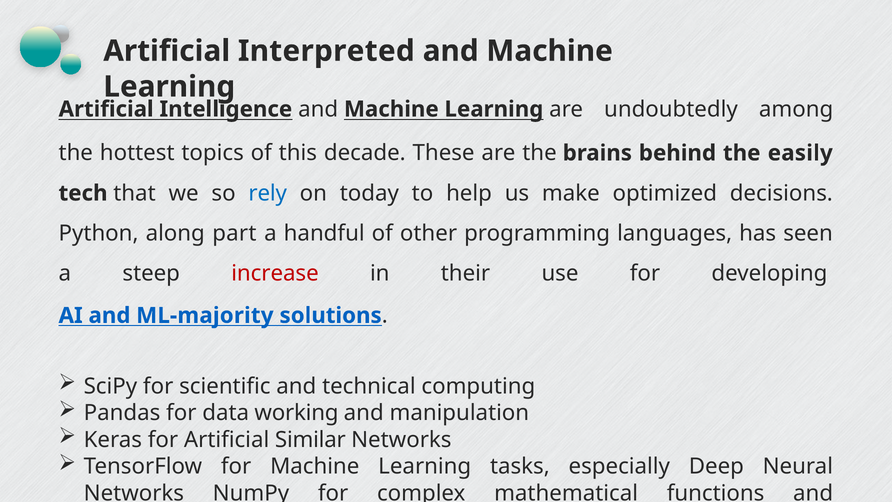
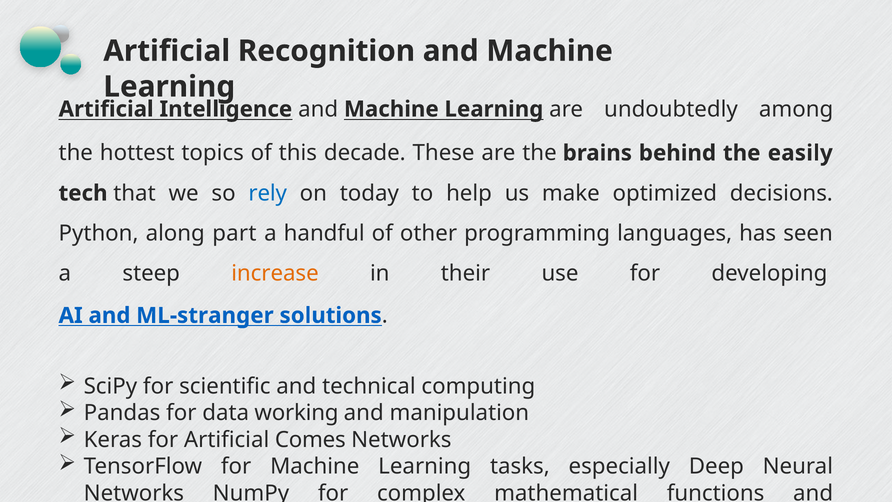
Interpreted: Interpreted -> Recognition
increase colour: red -> orange
ML-majority: ML-majority -> ML-stranger
Similar: Similar -> Comes
